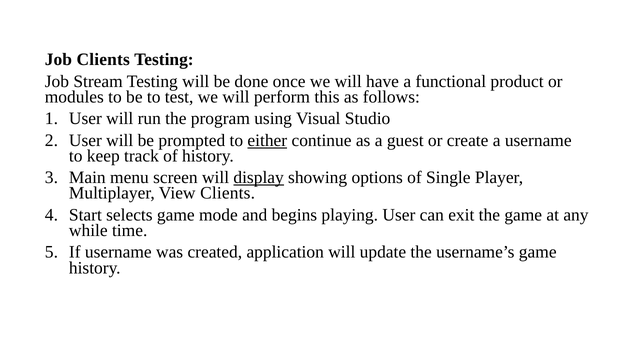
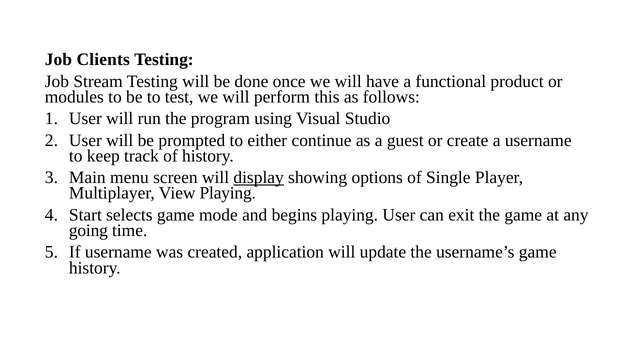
either underline: present -> none
View Clients: Clients -> Playing
while: while -> going
